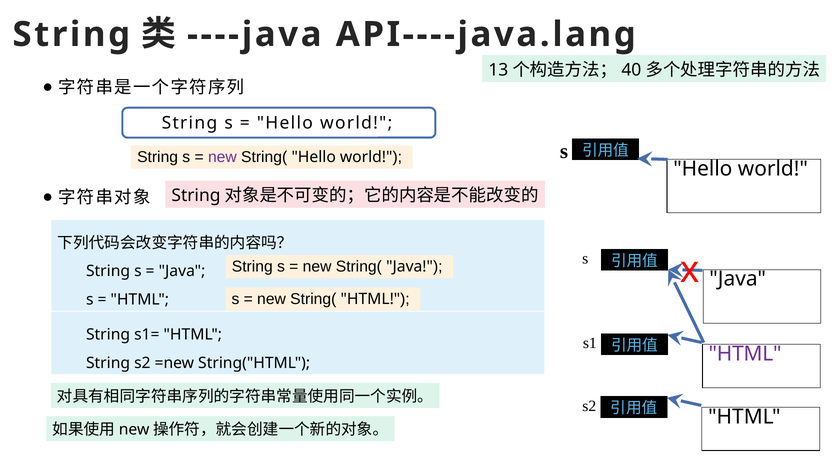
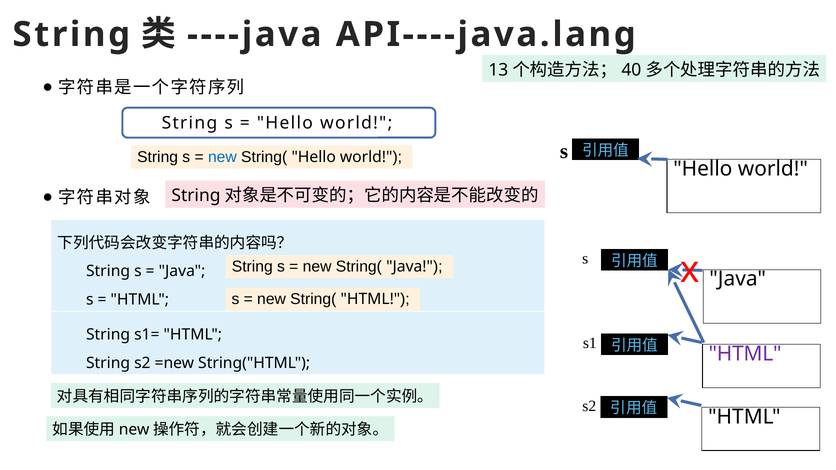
new at (222, 157) colour: purple -> blue
